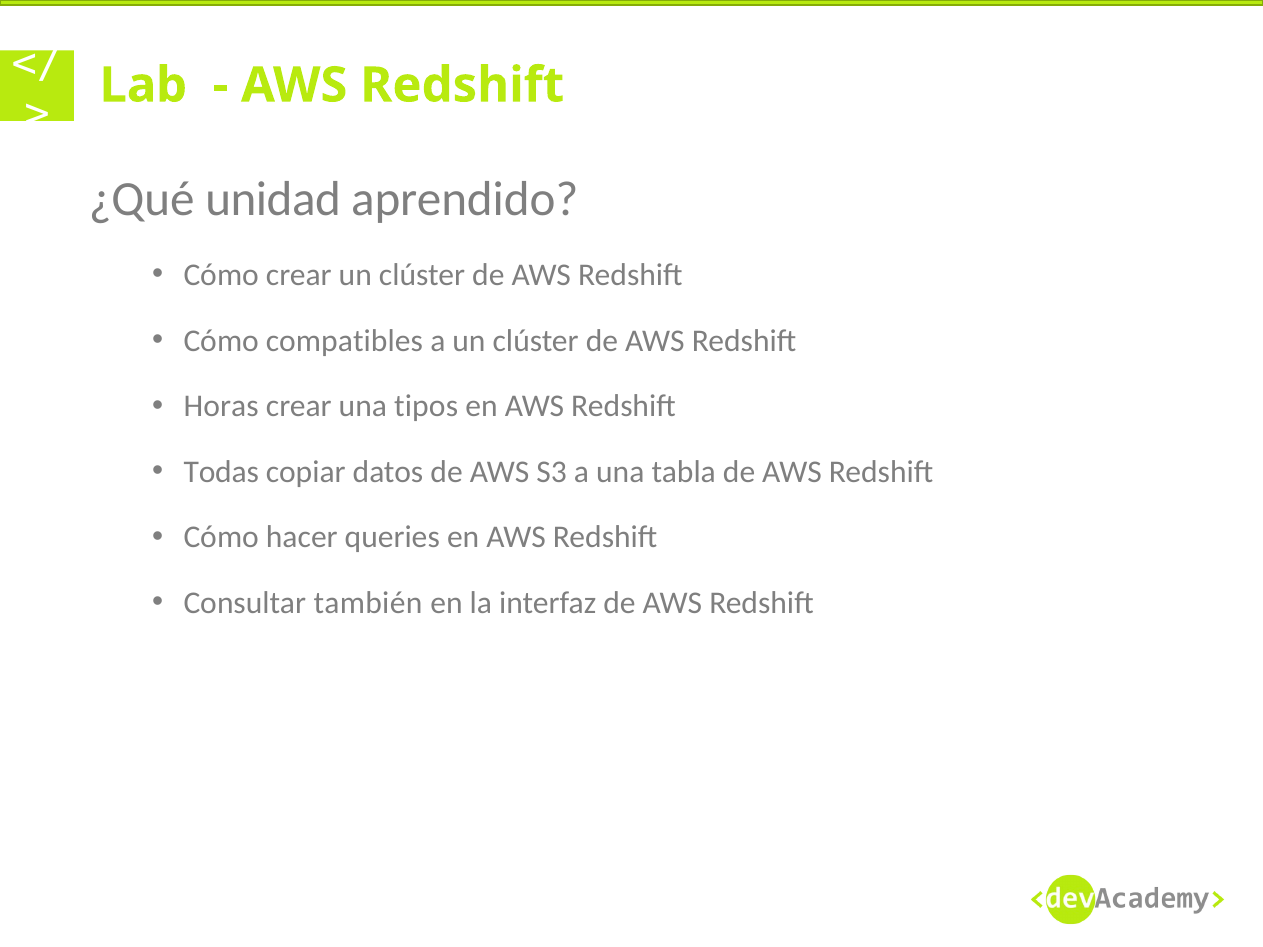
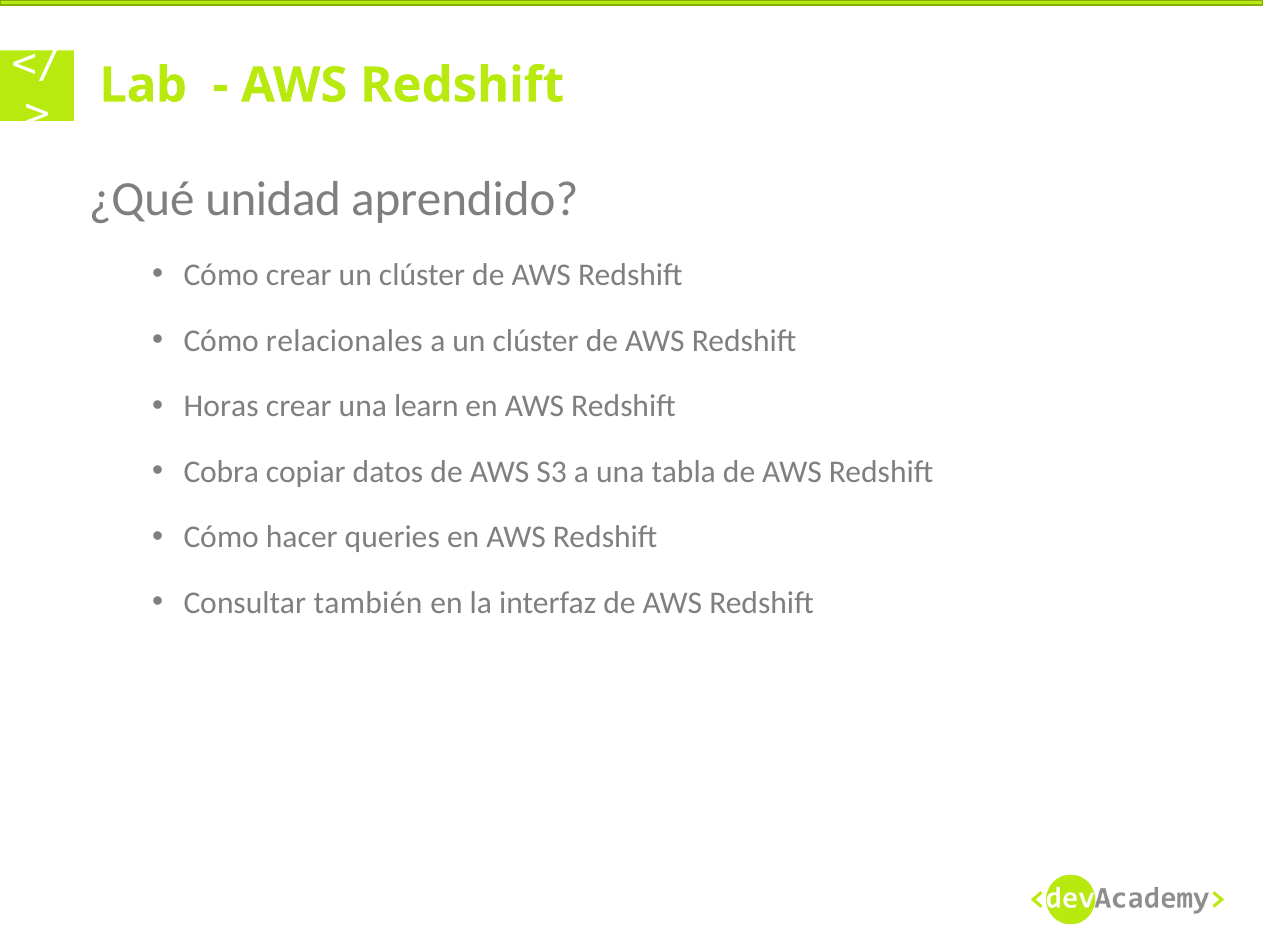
compatibles: compatibles -> relacionales
tipos: tipos -> learn
Todas: Todas -> Cobra
